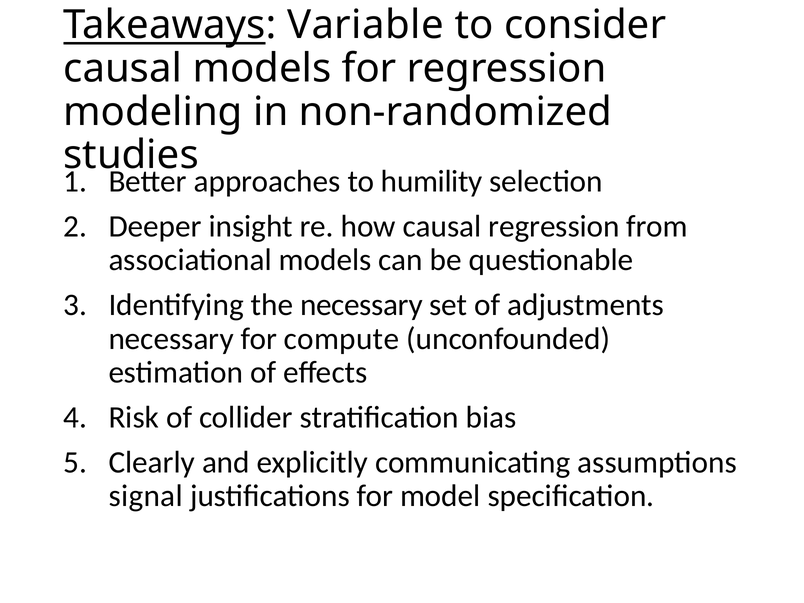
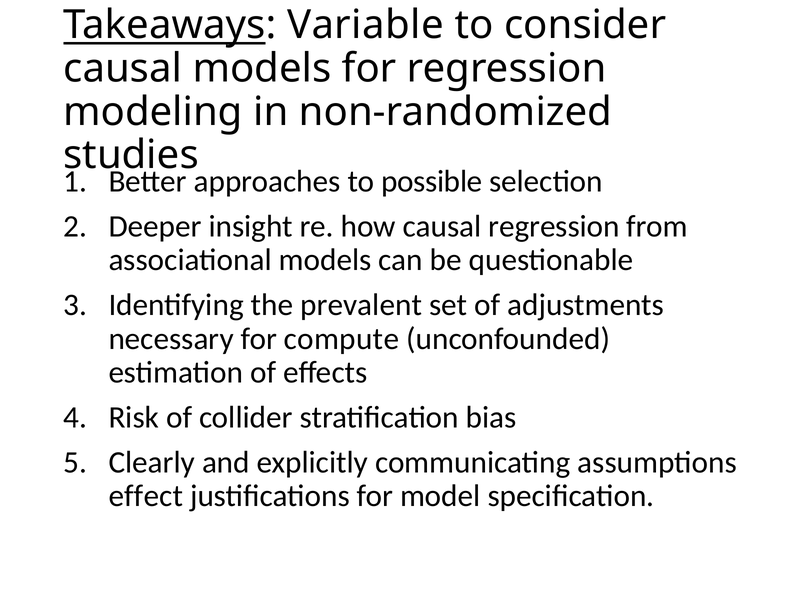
humility: humility -> possible
the necessary: necessary -> prevalent
signal: signal -> effect
